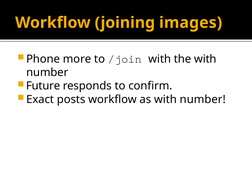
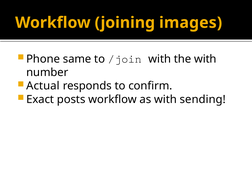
more: more -> same
Future: Future -> Actual
as with number: number -> sending
